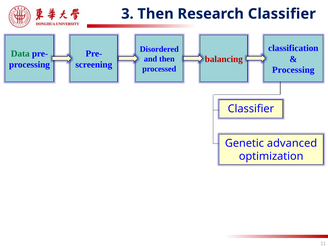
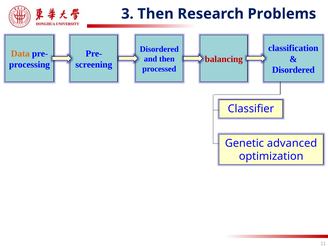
Research Classifier: Classifier -> Problems
Data colour: green -> orange
Processing at (293, 70): Processing -> Disordered
